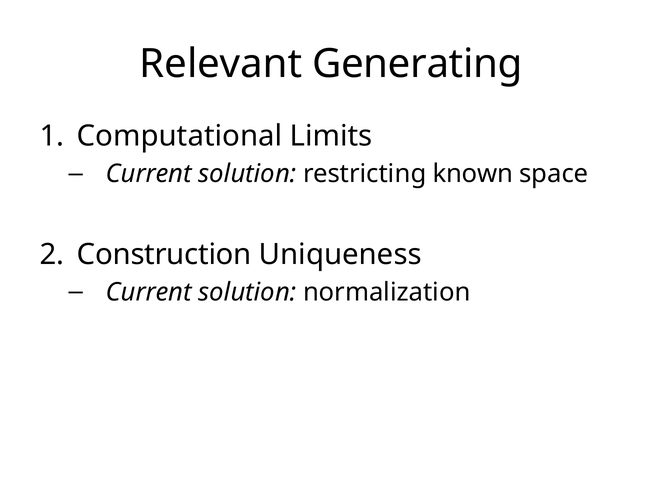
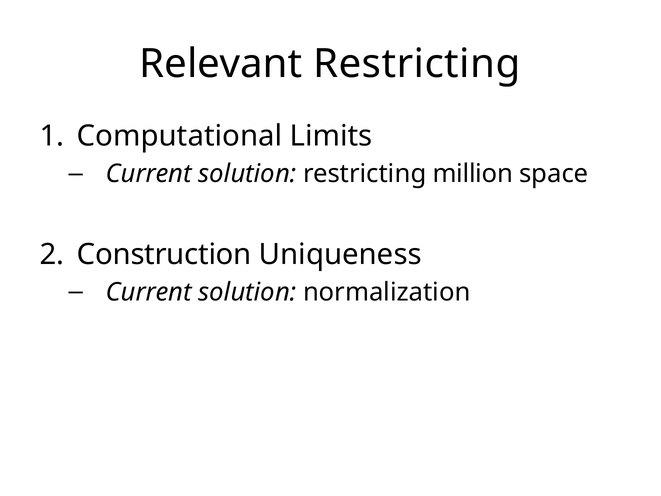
Relevant Generating: Generating -> Restricting
known: known -> million
